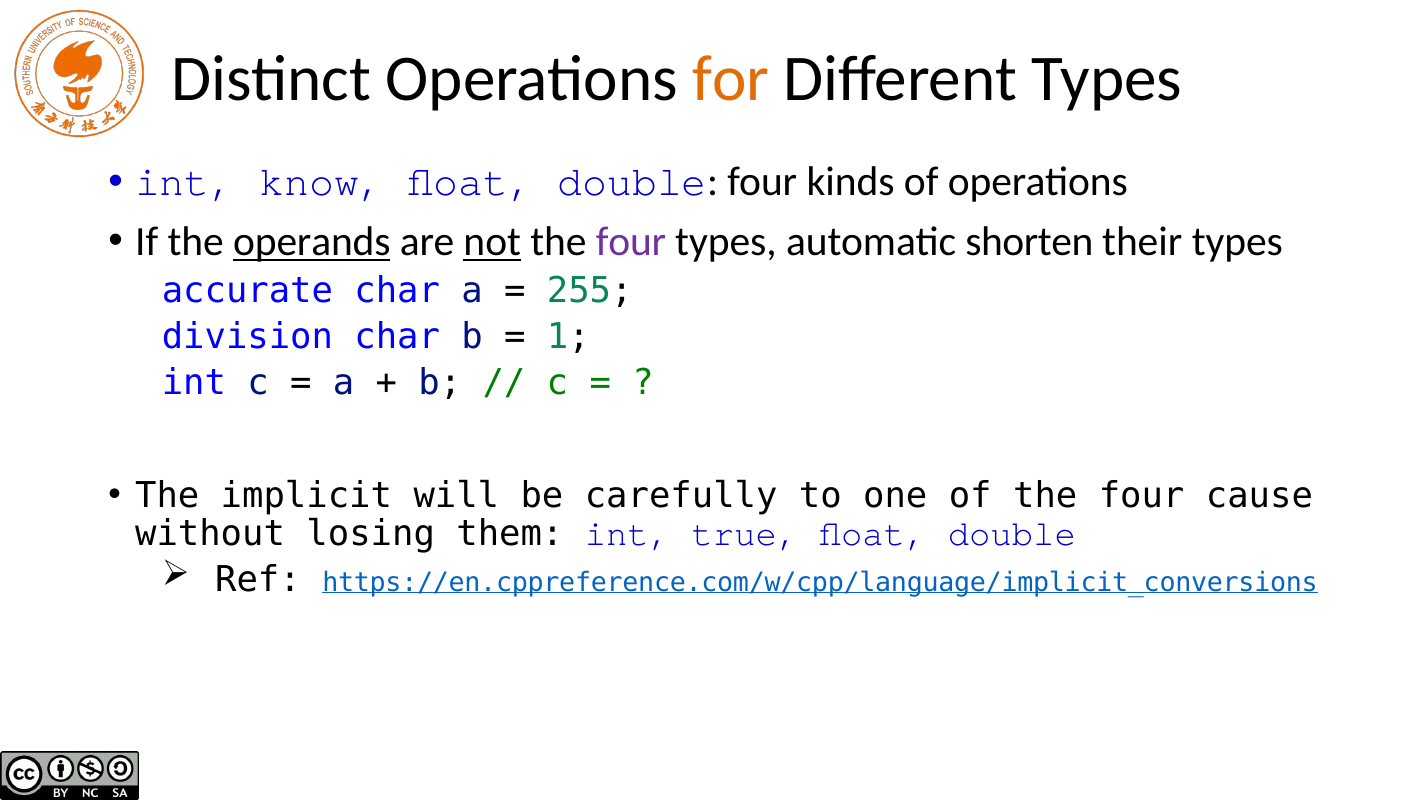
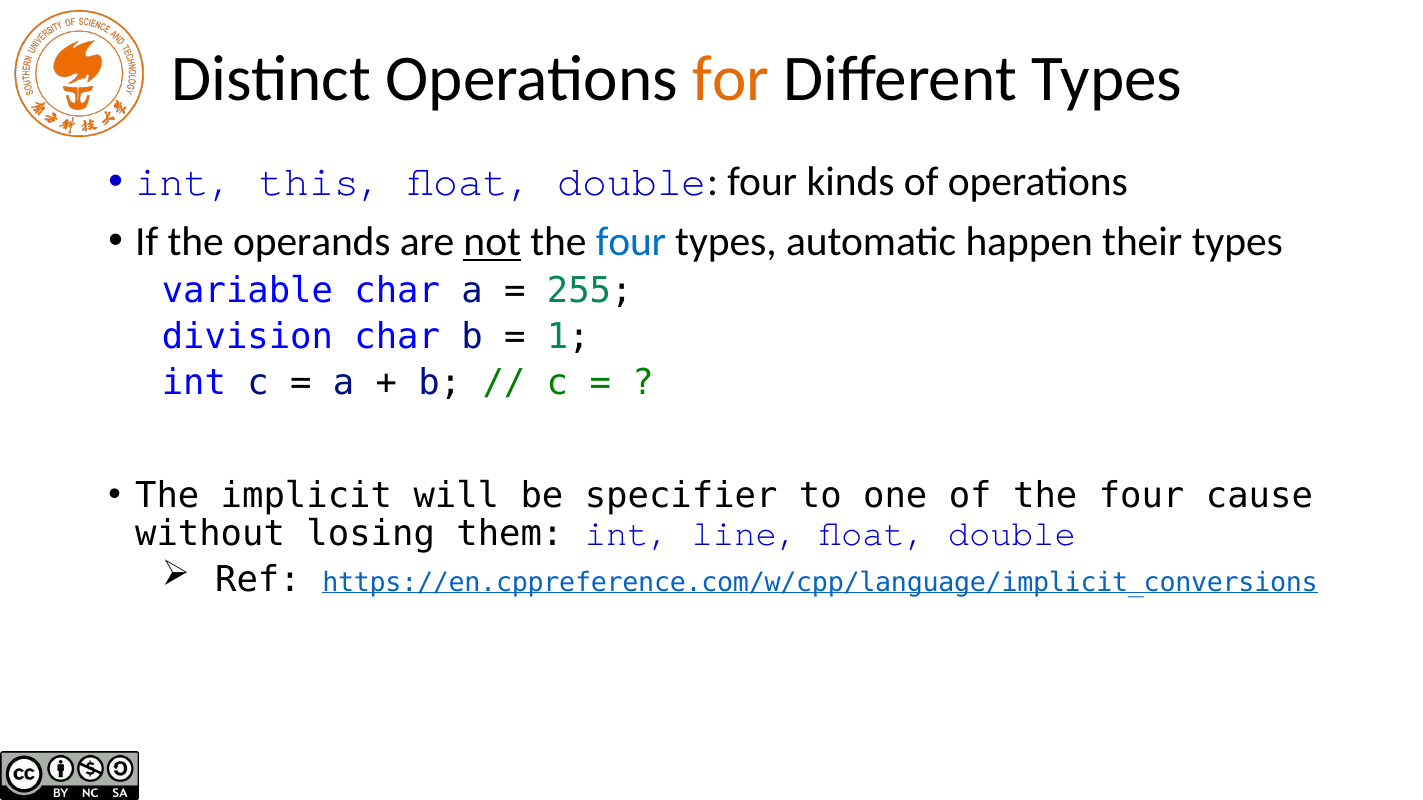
know: know -> this
operands underline: present -> none
four at (631, 242) colour: purple -> blue
shorten: shorten -> happen
accurate: accurate -> variable
carefully: carefully -> specifier
true: true -> line
